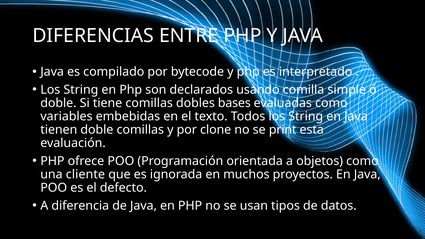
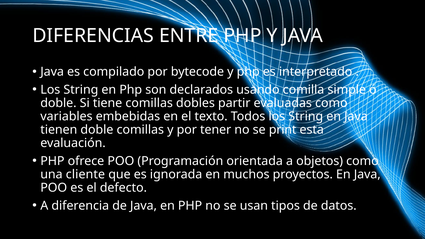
bases: bases -> partir
clone: clone -> tener
